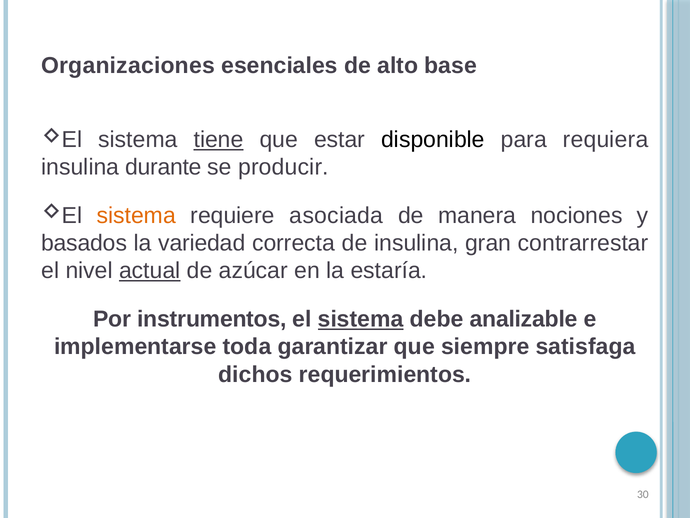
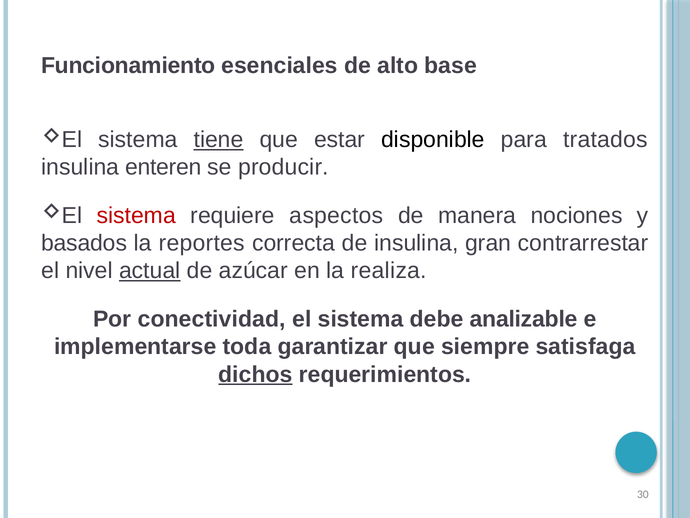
Organizaciones: Organizaciones -> Funcionamiento
requiera: requiera -> tratados
durante: durante -> enteren
sistema at (136, 215) colour: orange -> red
asociada: asociada -> aspectos
variedad: variedad -> reportes
estaría: estaría -> realiza
instrumentos: instrumentos -> conectividad
sistema at (361, 319) underline: present -> none
dichos underline: none -> present
